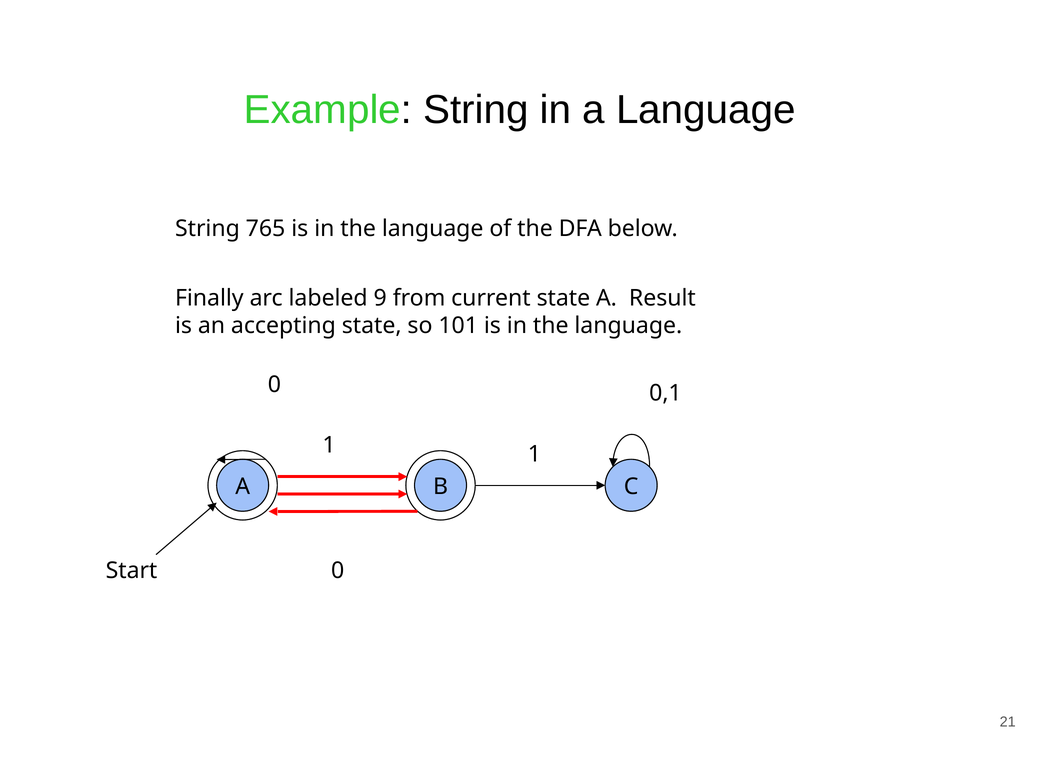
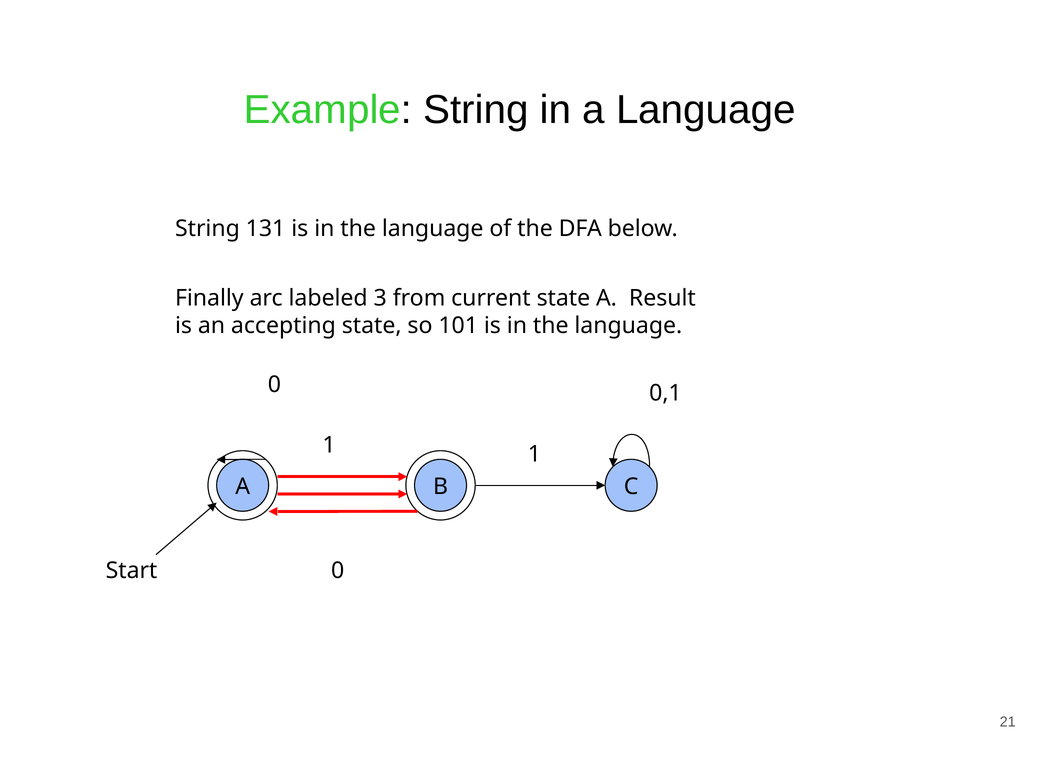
765: 765 -> 131
9: 9 -> 3
